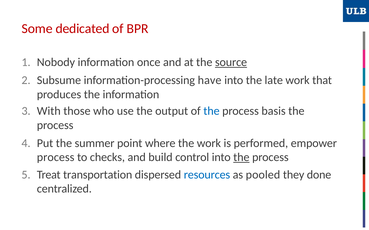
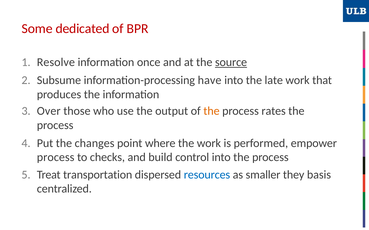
Nobody: Nobody -> Resolve
With: With -> Over
the at (211, 111) colour: blue -> orange
basis: basis -> rates
summer: summer -> changes
the at (241, 157) underline: present -> none
pooled: pooled -> smaller
done: done -> basis
